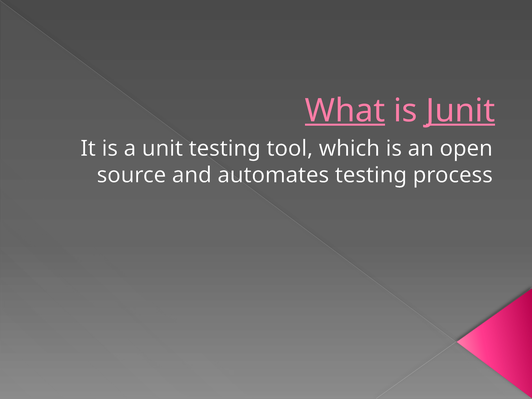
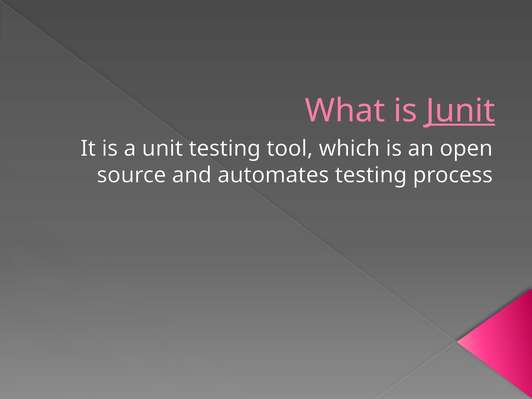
What underline: present -> none
